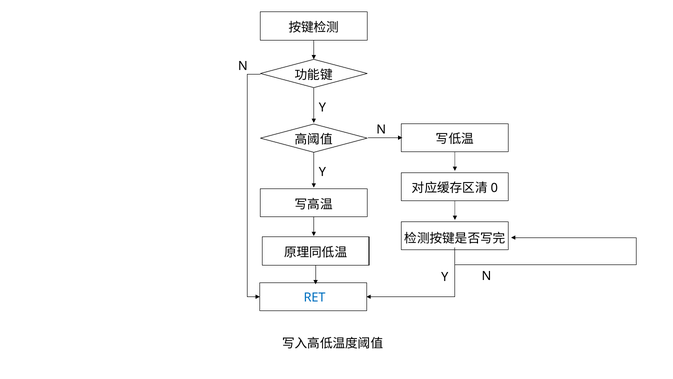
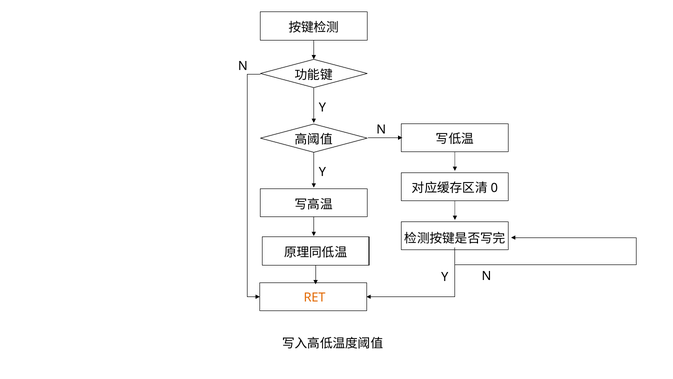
RET colour: blue -> orange
